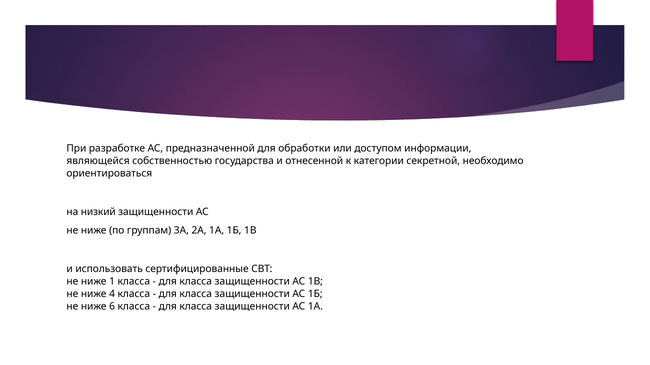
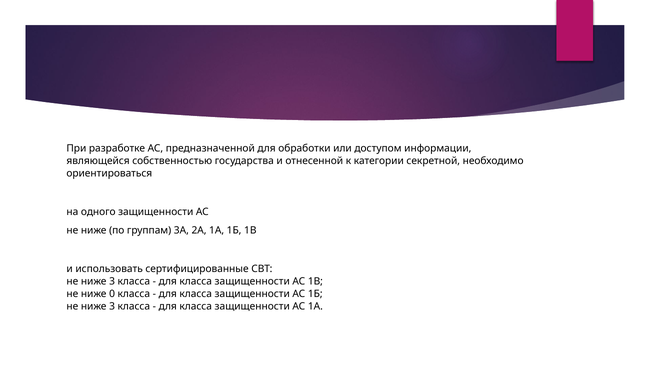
низкий: низкий -> одного
1 at (112, 282): 1 -> 3
4: 4 -> 0
6 at (112, 307): 6 -> 3
